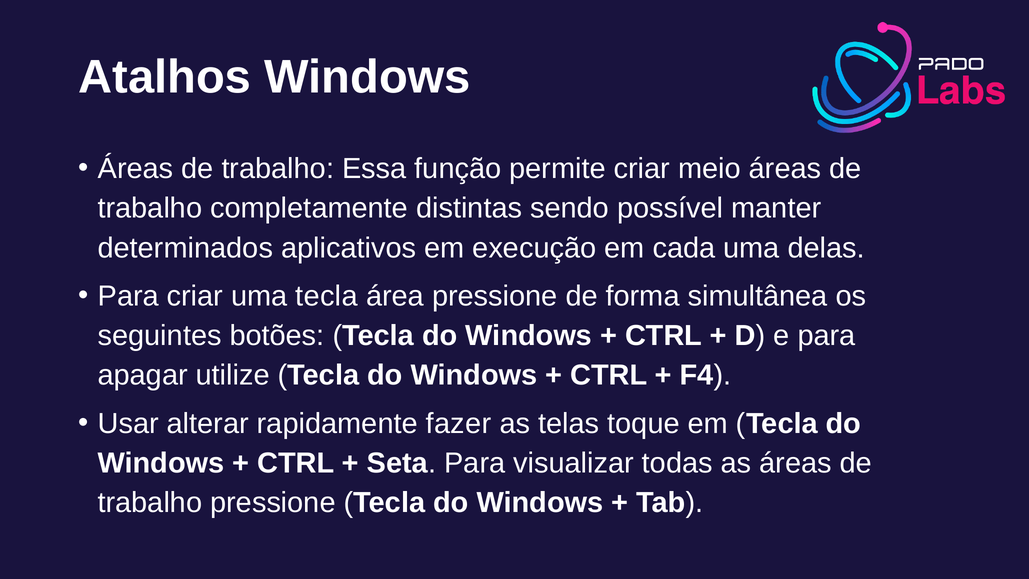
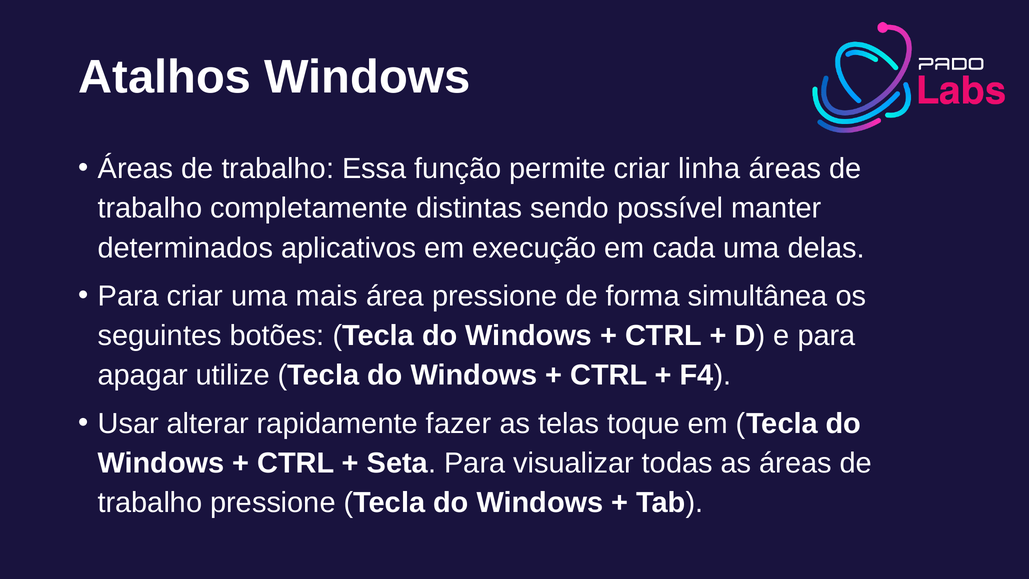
meio: meio -> linha
uma tecla: tecla -> mais
